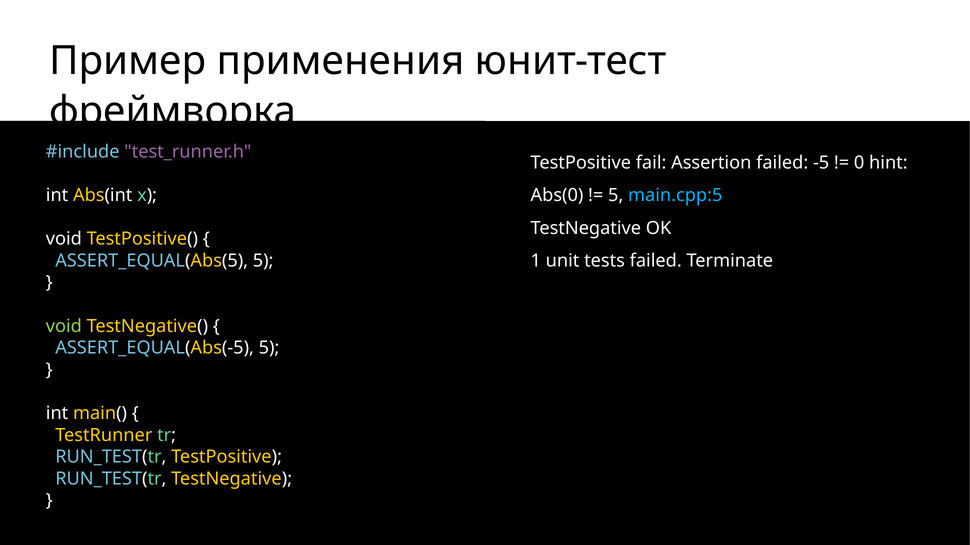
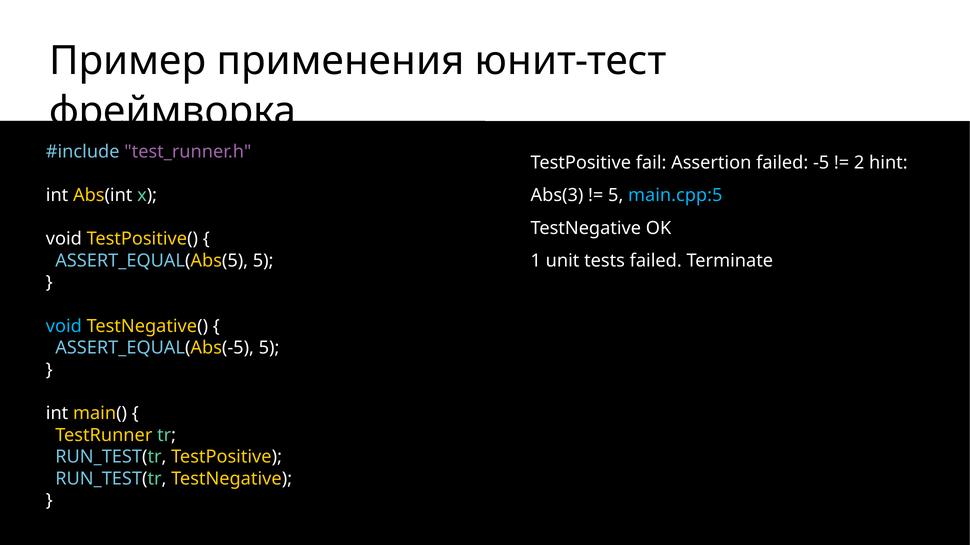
0: 0 -> 2
Abs(0: Abs(0 -> Abs(3
void at (64, 326) colour: light green -> light blue
